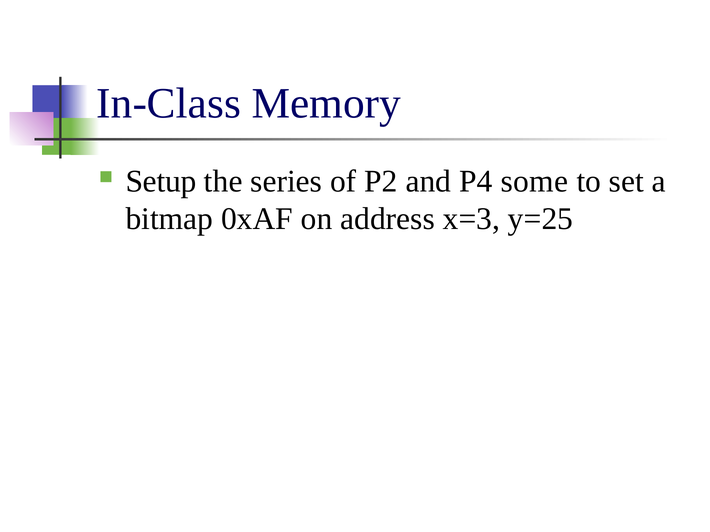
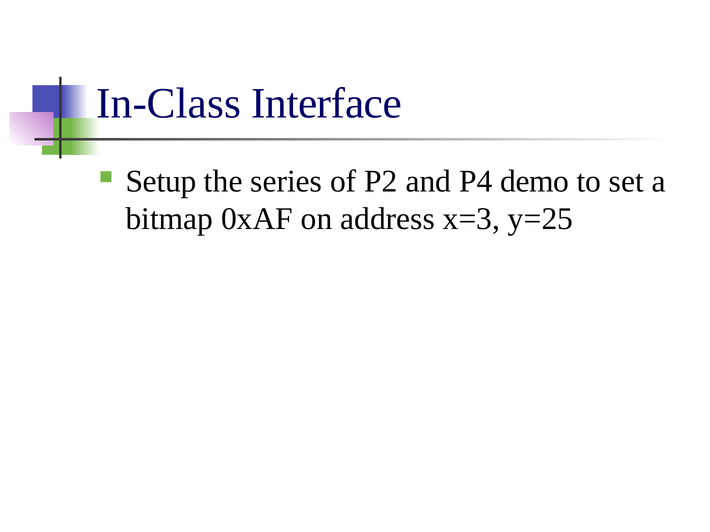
Memory: Memory -> Interface
some: some -> demo
